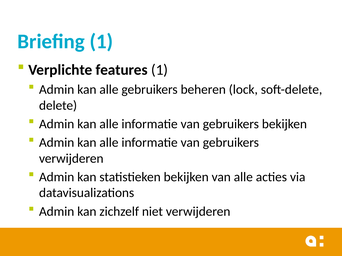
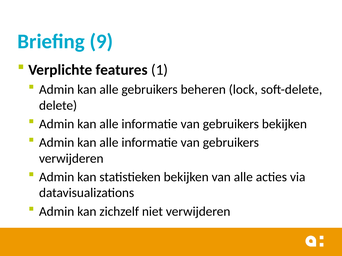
Briefing 1: 1 -> 9
